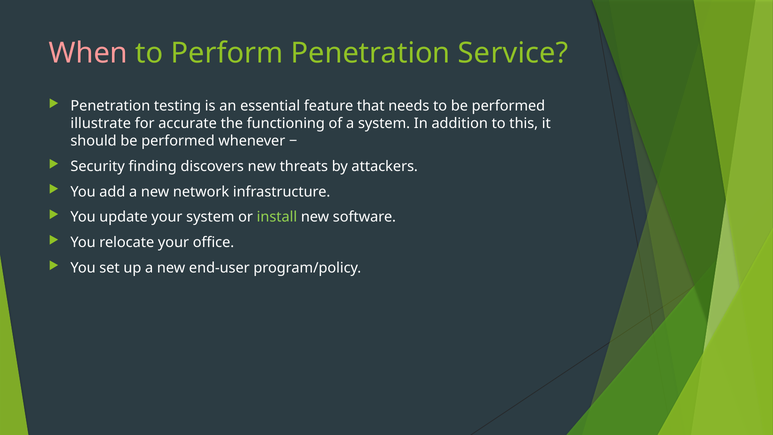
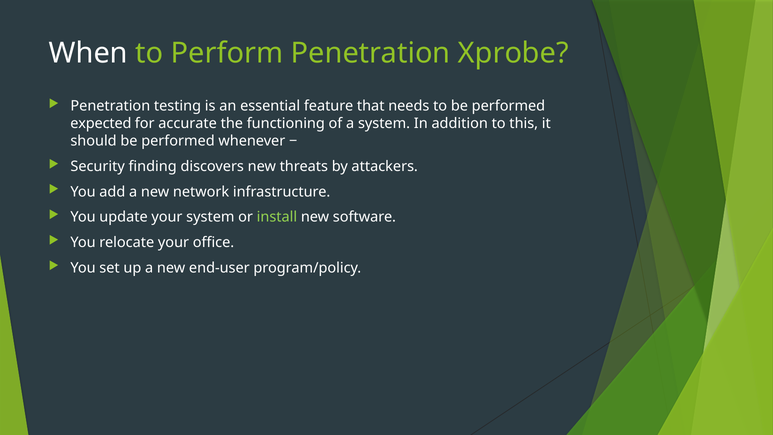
When colour: pink -> white
Service: Service -> Xprobe
illustrate: illustrate -> expected
